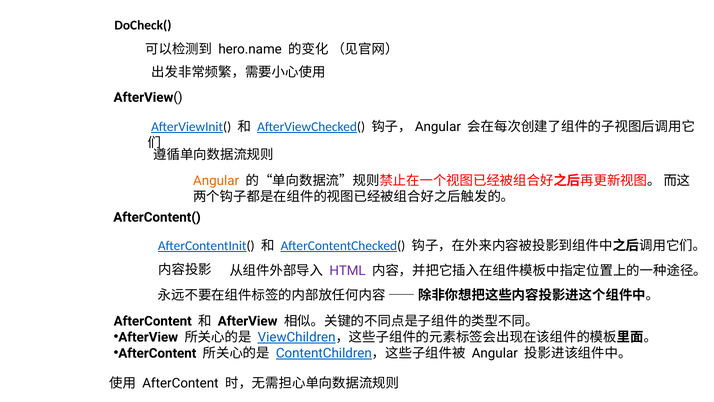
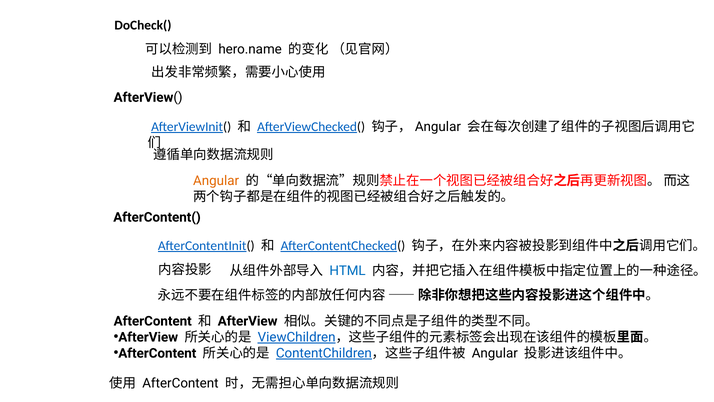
HTML colour: purple -> blue
